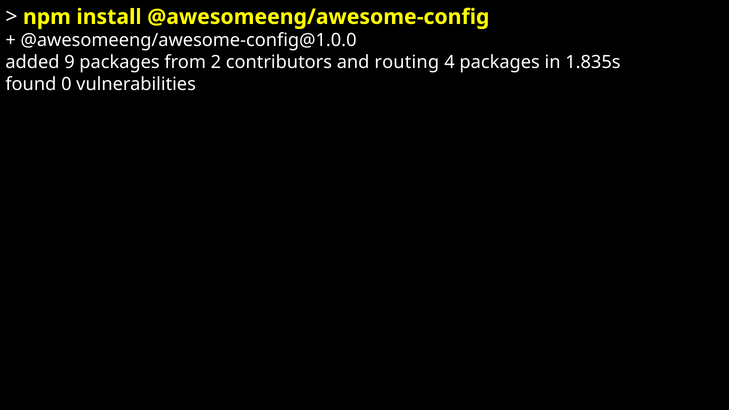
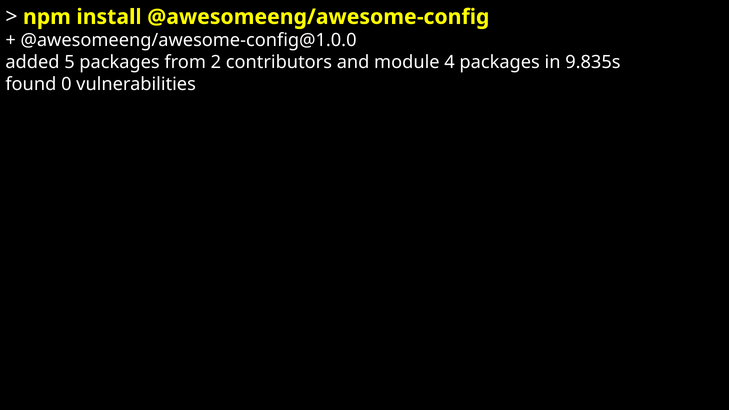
9: 9 -> 5
routing: routing -> module
1.835s: 1.835s -> 9.835s
